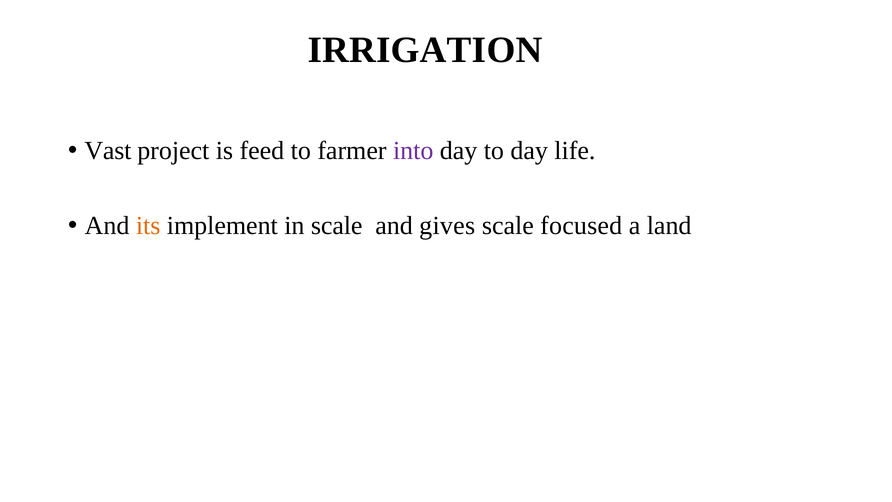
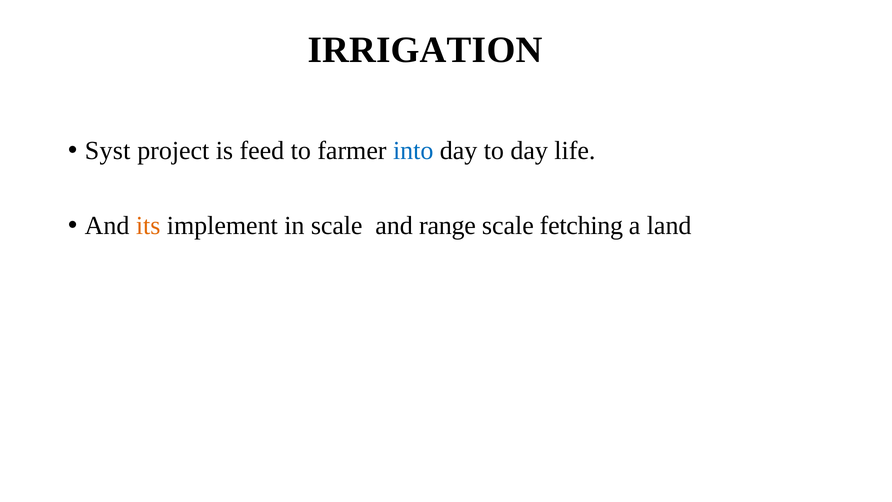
Vast: Vast -> Syst
into colour: purple -> blue
gives: gives -> range
focused: focused -> fetching
